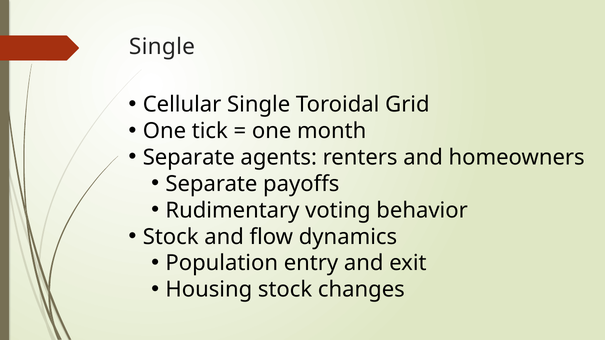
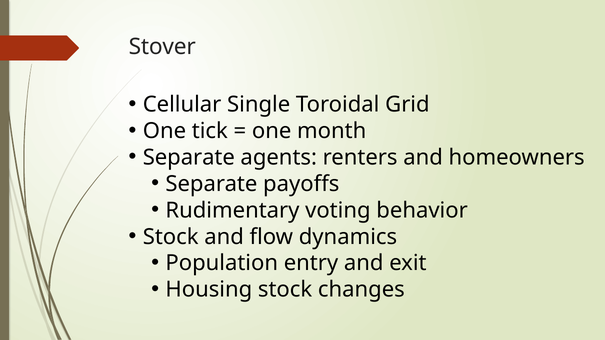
Single at (162, 47): Single -> Stover
